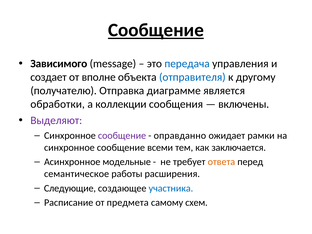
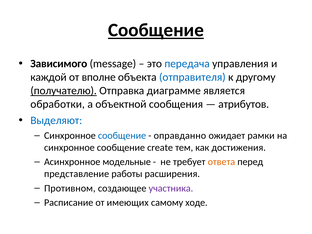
создает: создает -> каждой
получателю underline: none -> present
коллекции: коллекции -> объектной
включены: включены -> атрибутов
Выделяют colour: purple -> blue
сообщение at (122, 136) colour: purple -> blue
всеми: всеми -> create
заключается: заключается -> достижения
семантическое: семантическое -> представление
Следующие: Следующие -> Противном
участника colour: blue -> purple
предмета: предмета -> имеющих
схем: схем -> ходе
